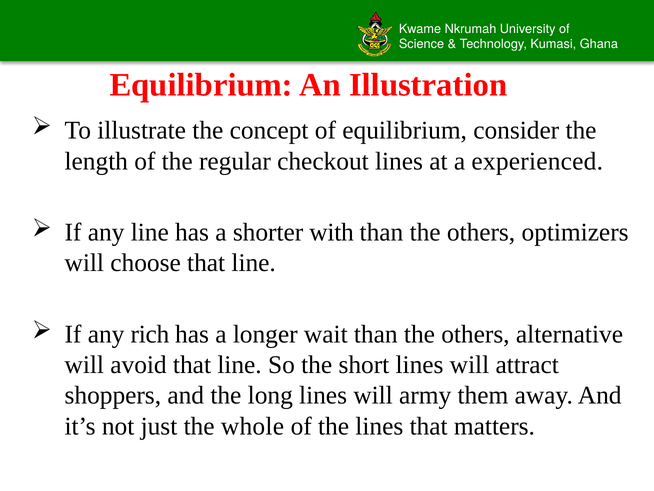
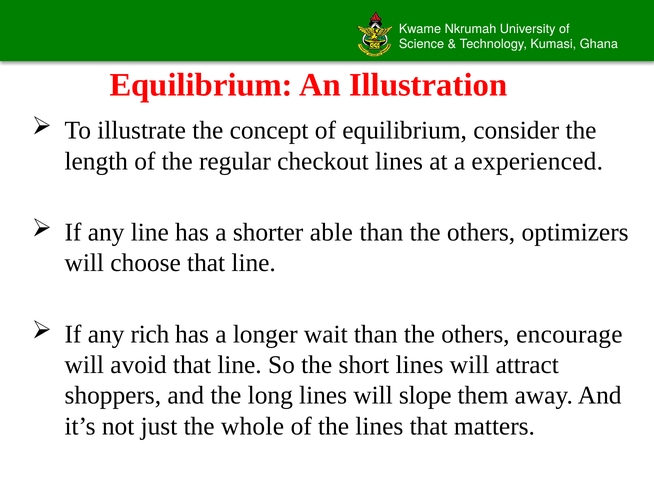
with: with -> able
alternative: alternative -> encourage
army: army -> slope
